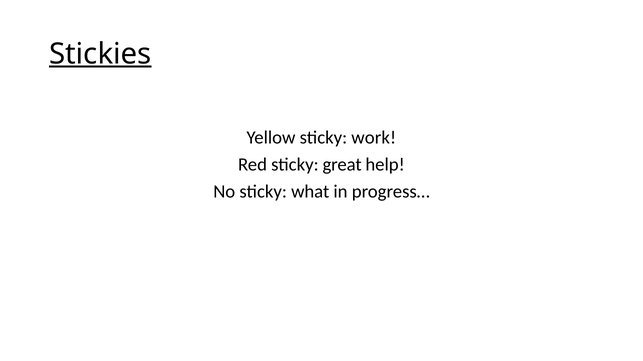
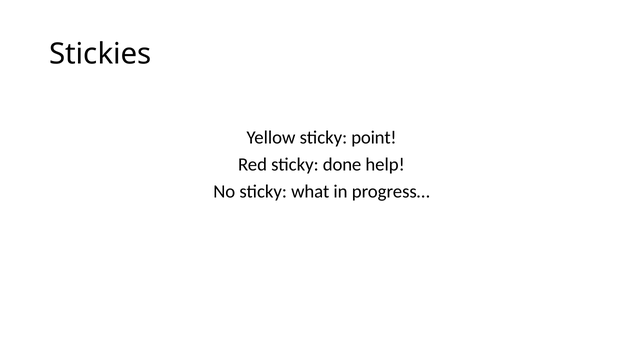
Stickies underline: present -> none
work: work -> point
great: great -> done
